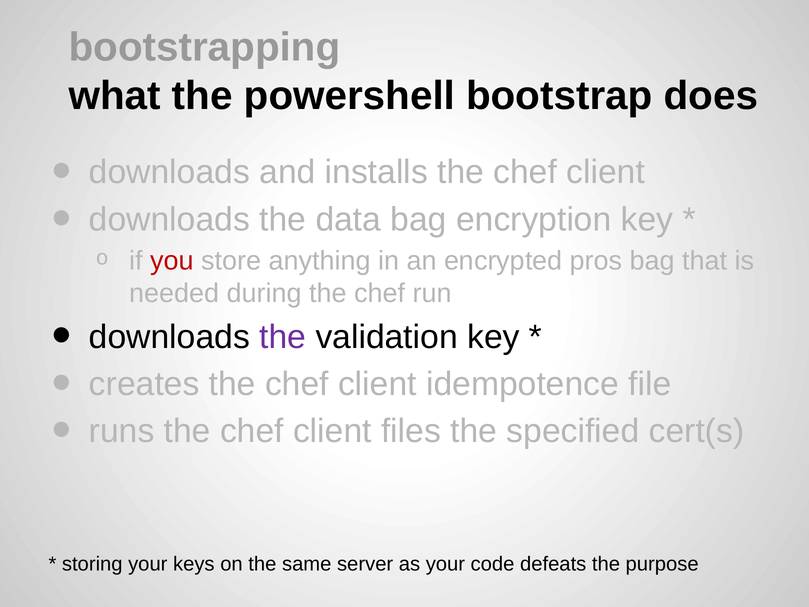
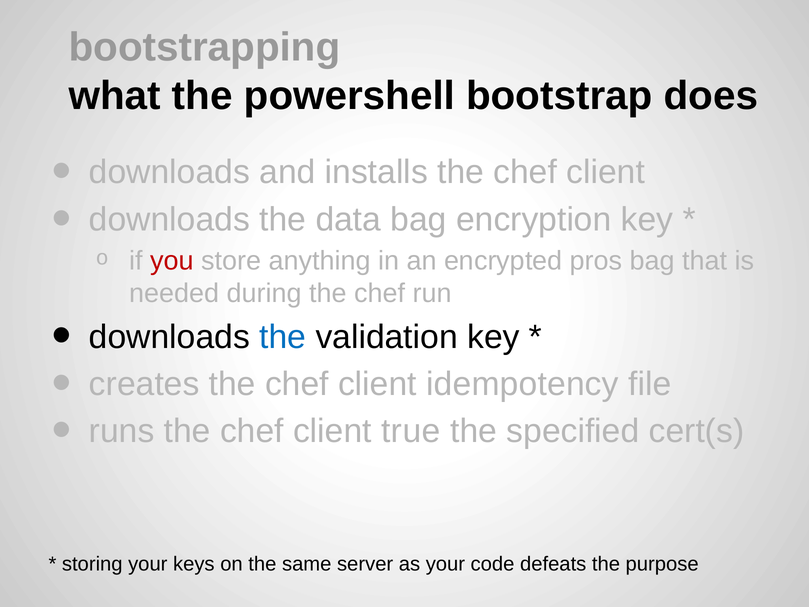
the at (283, 337) colour: purple -> blue
idempotence: idempotence -> idempotency
files: files -> true
